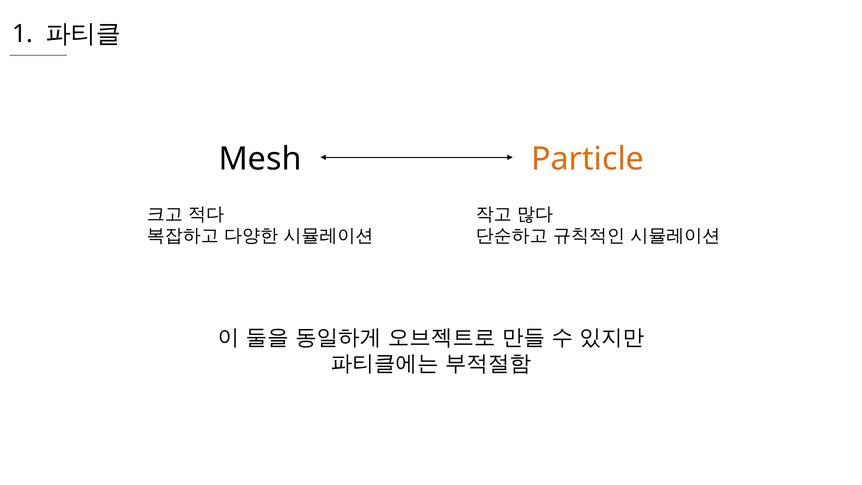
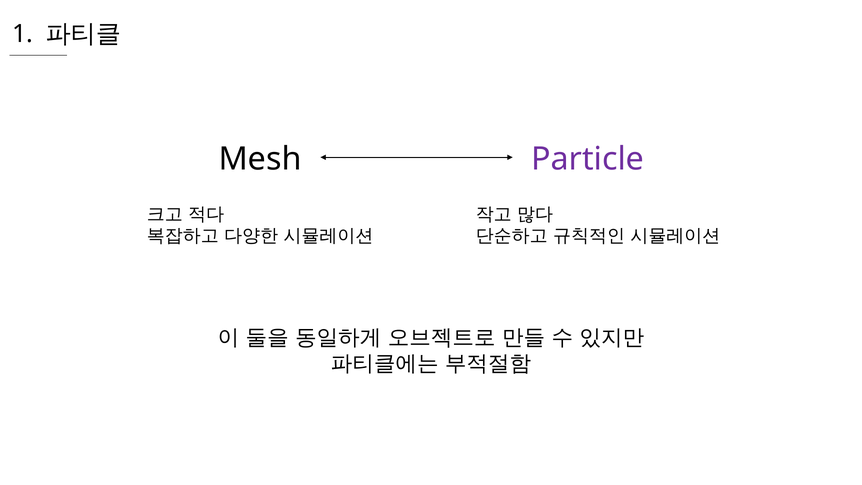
Particle colour: orange -> purple
